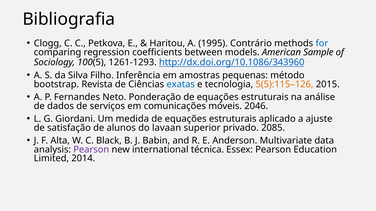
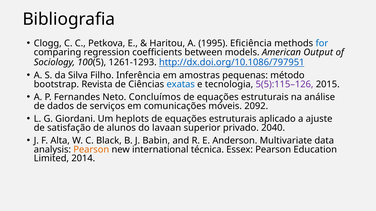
Contrário: Contrário -> Eficiência
Sample: Sample -> Output
http://dx.doi.org/10.1086/343960: http://dx.doi.org/10.1086/343960 -> http://dx.doi.org/10.1086/797951
5(5):115–126 colour: orange -> purple
Ponderação: Ponderação -> Concluímos
2046: 2046 -> 2092
medida: medida -> heplots
2085: 2085 -> 2040
Pearson at (91, 150) colour: purple -> orange
